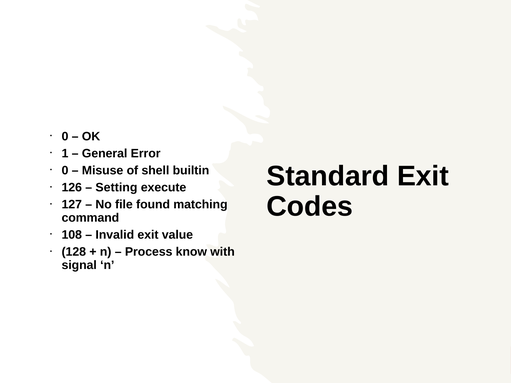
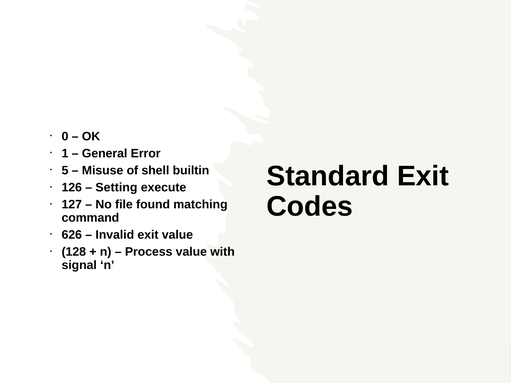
0 at (65, 171): 0 -> 5
108: 108 -> 626
Process know: know -> value
